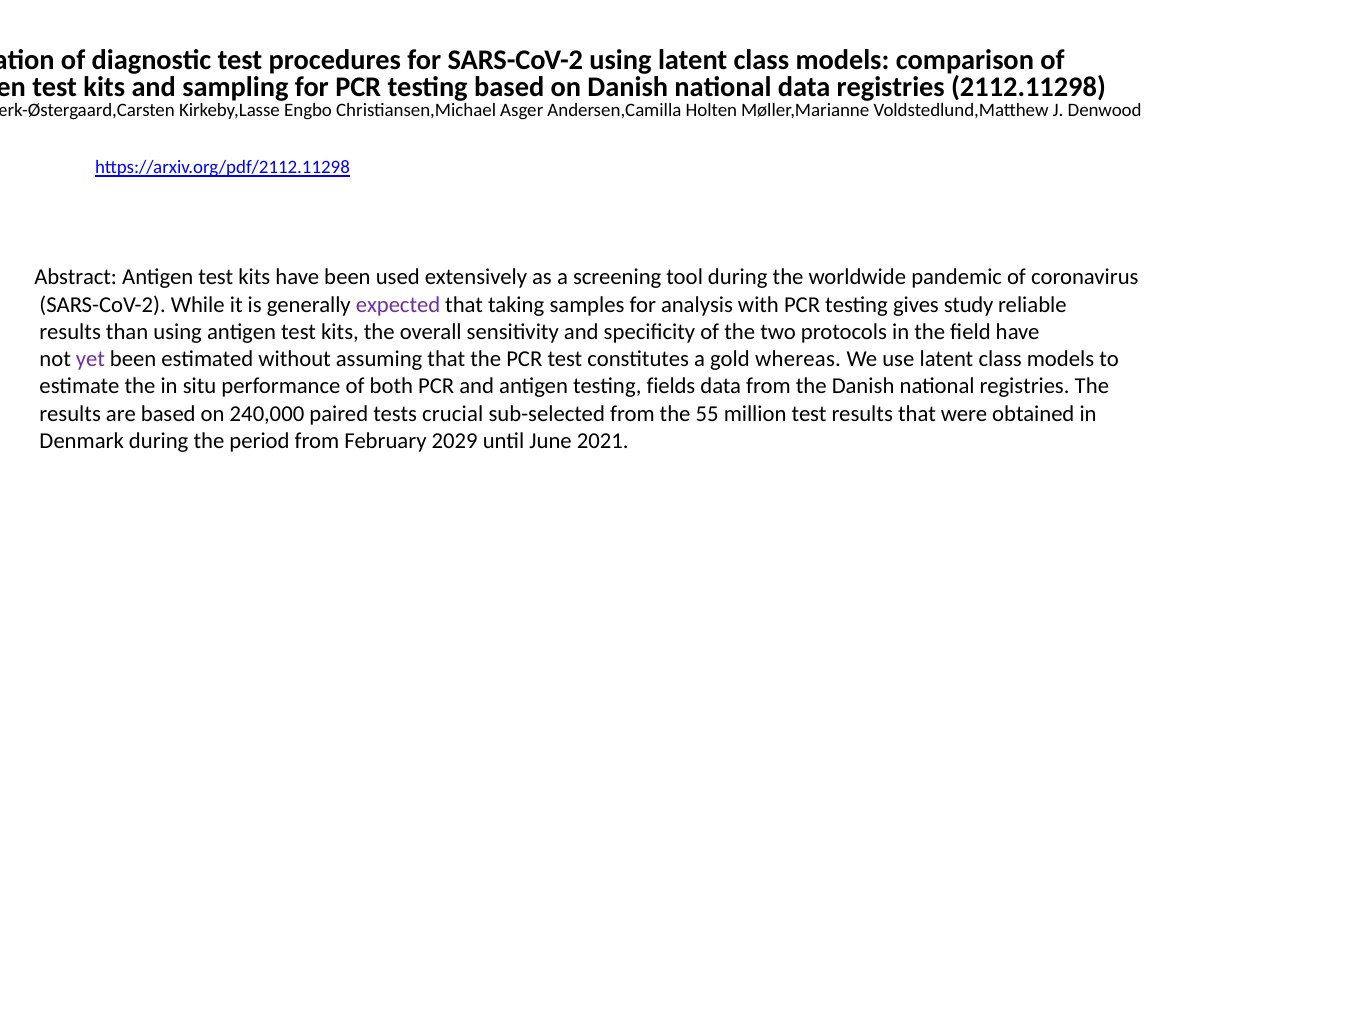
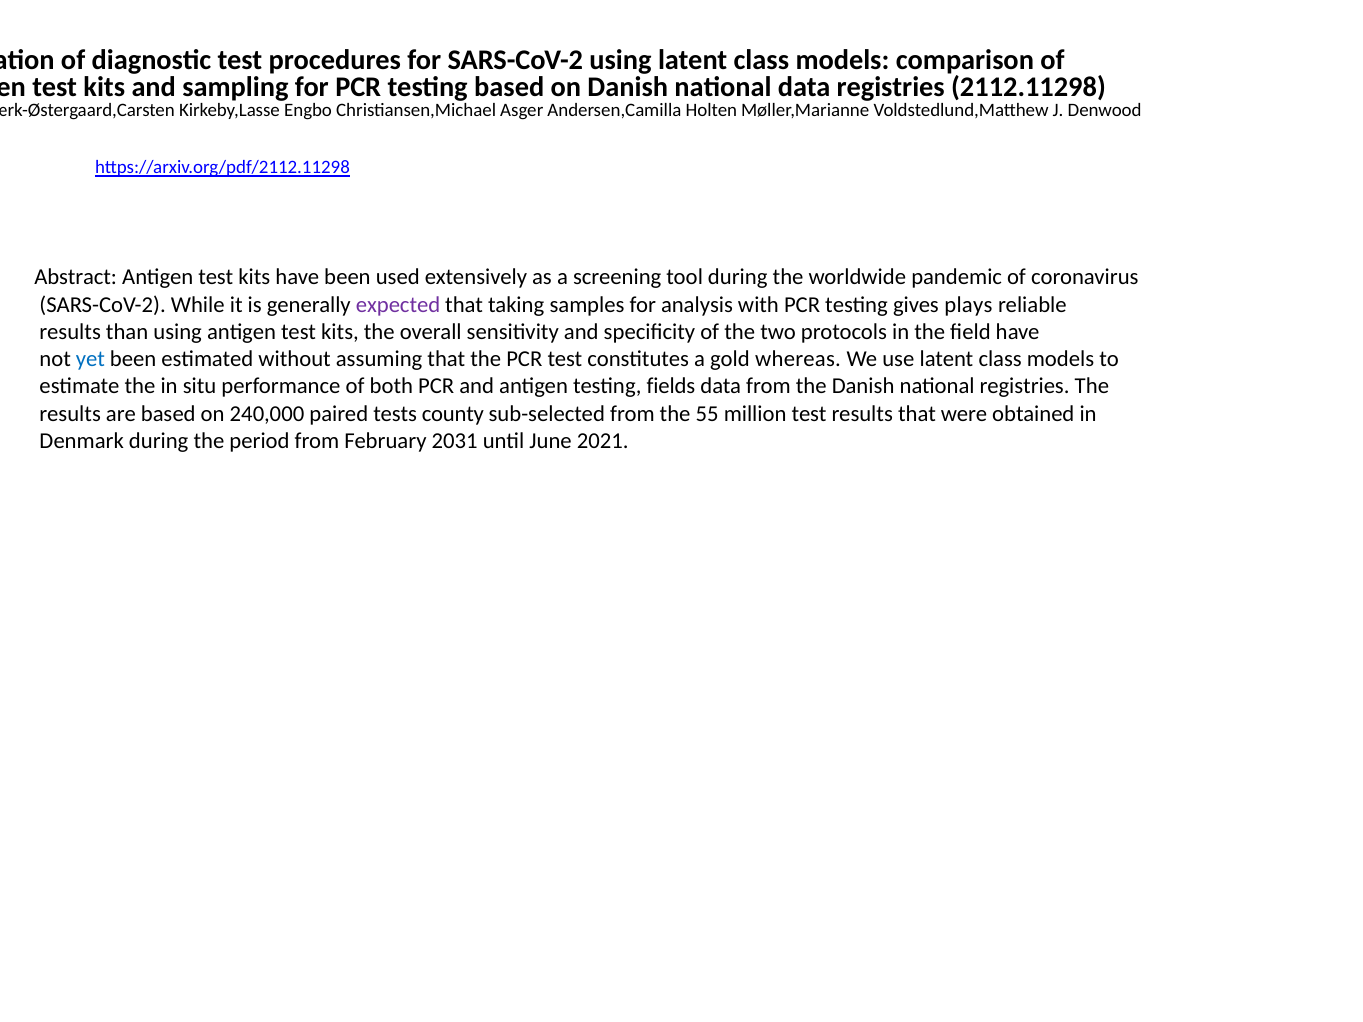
study: study -> plays
yet colour: purple -> blue
crucial: crucial -> county
2029: 2029 -> 2031
